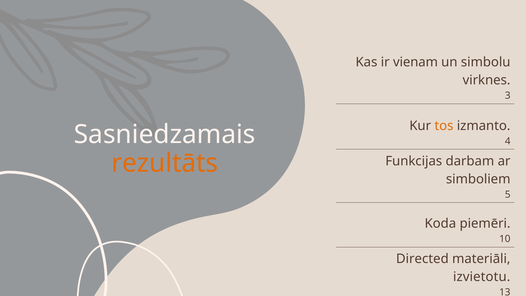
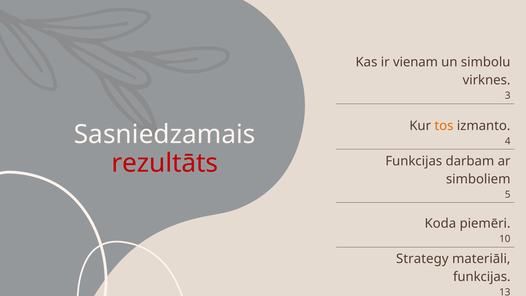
rezultāts colour: orange -> red
Directed: Directed -> Strategy
izvietotu at (482, 277): izvietotu -> funkcijas
